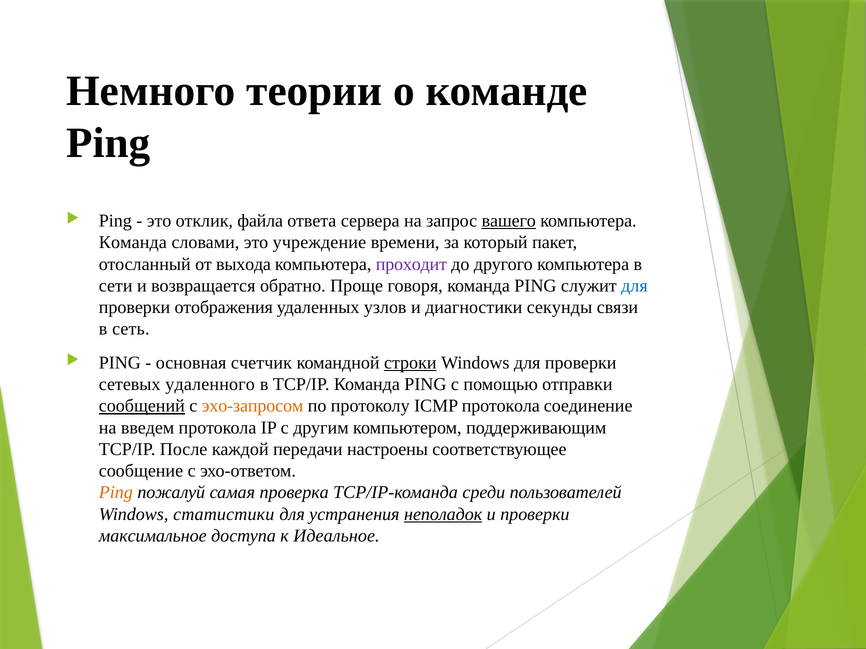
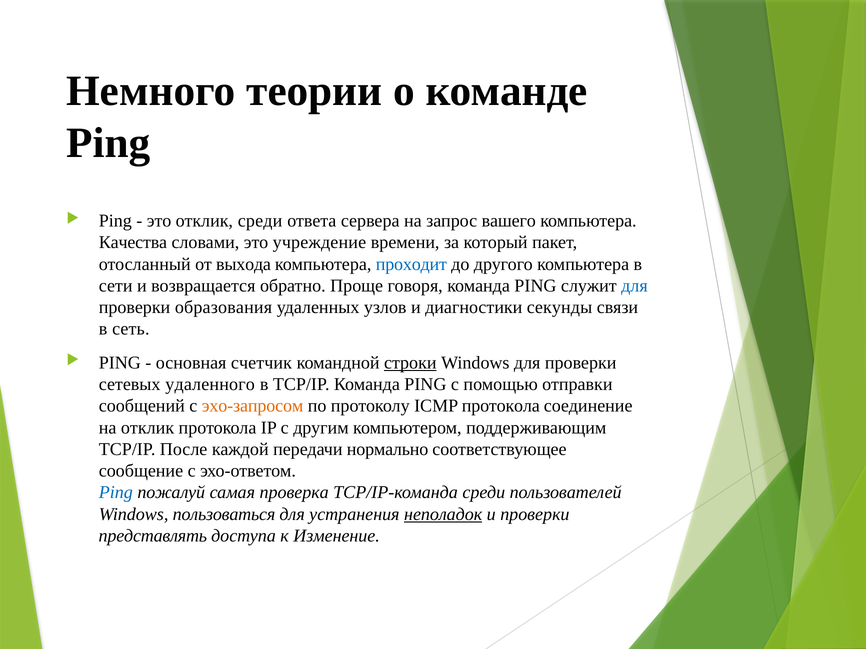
отклик файла: файла -> среди
вашего underline: present -> none
Команда at (133, 243): Команда -> Качества
проходит colour: purple -> blue
отображения: отображения -> образования
сообщений underline: present -> none
на введем: введем -> отклик
настроены: настроены -> нормально
Ping at (116, 493) colour: orange -> blue
статистики: статистики -> пользоваться
максимальное: максимальное -> представлять
Идеальное: Идеальное -> Изменение
